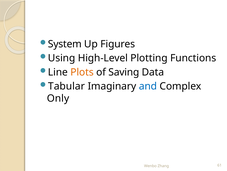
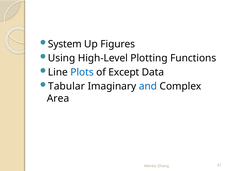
Plots colour: orange -> blue
Saving: Saving -> Except
Only: Only -> Area
